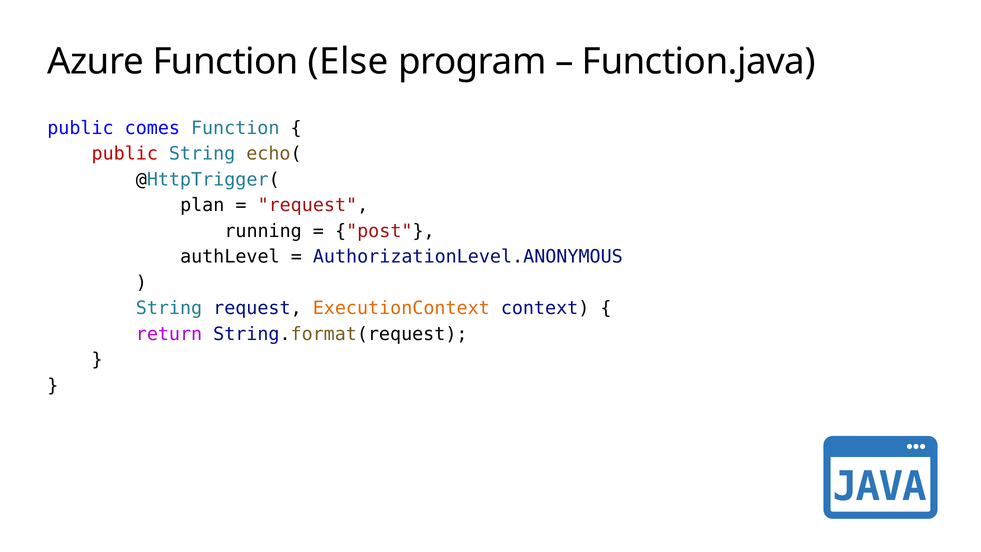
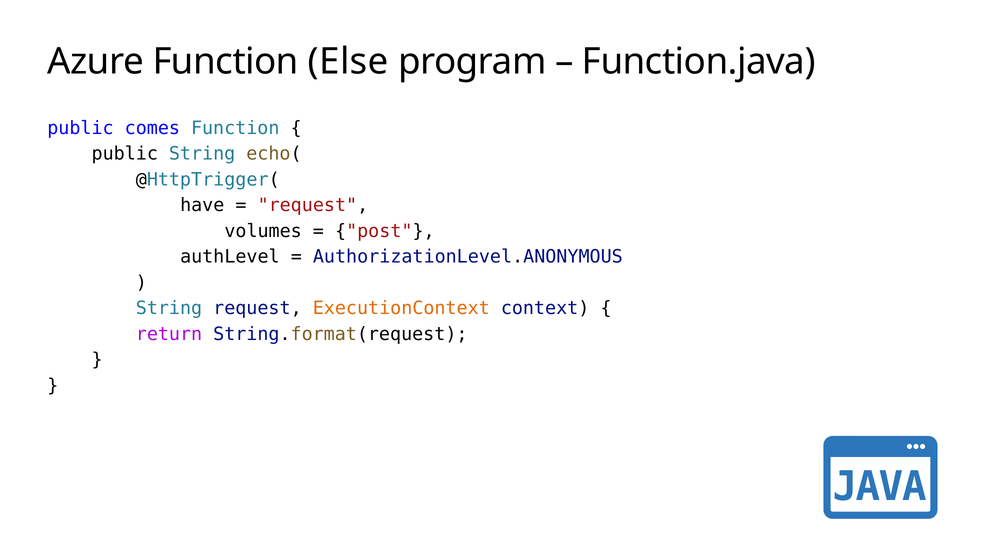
public at (125, 154) colour: red -> black
plan: plan -> have
running: running -> volumes
